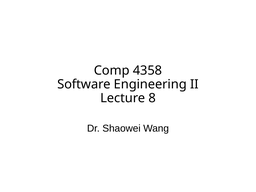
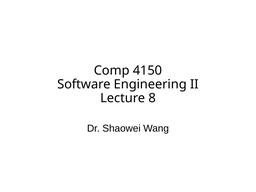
4358: 4358 -> 4150
